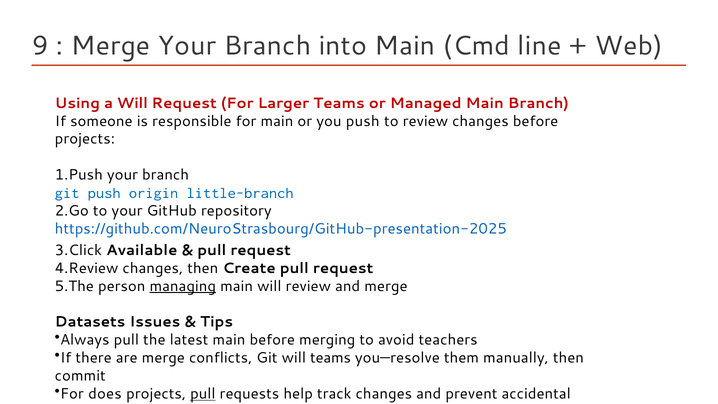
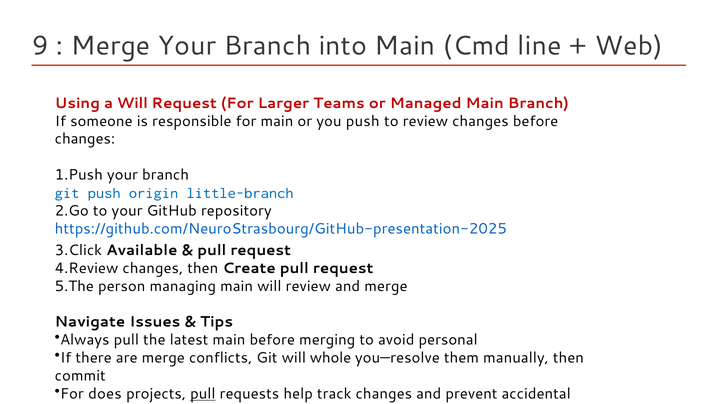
projects at (85, 139): projects -> changes
managing underline: present -> none
Datasets: Datasets -> Navigate
teachers: teachers -> personal
will teams: teams -> whole
